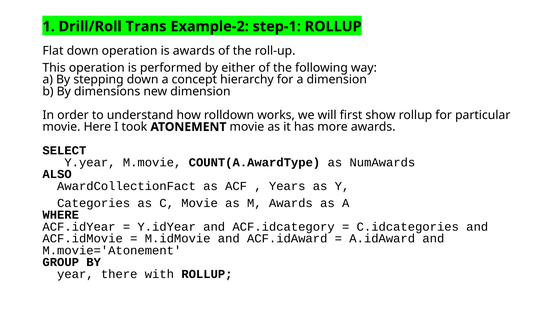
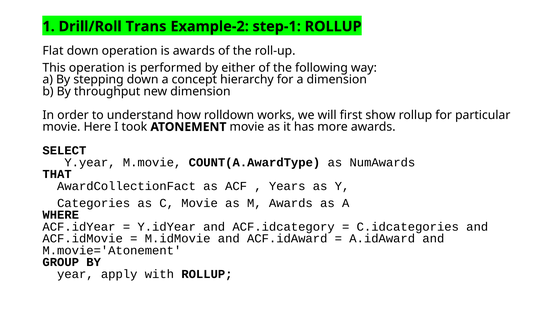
dimensions: dimensions -> throughput
ALSO: ALSO -> THAT
there: there -> apply
